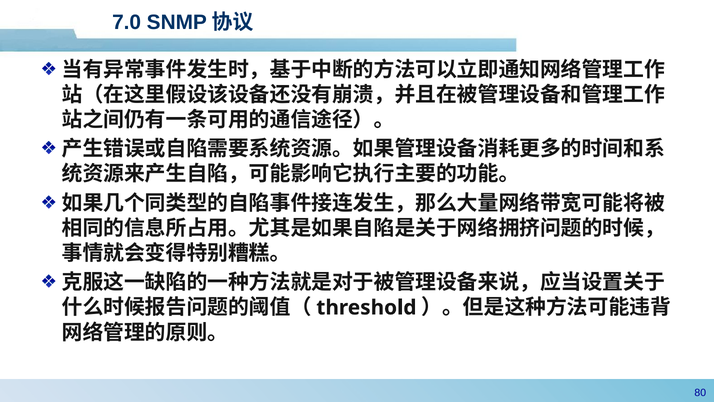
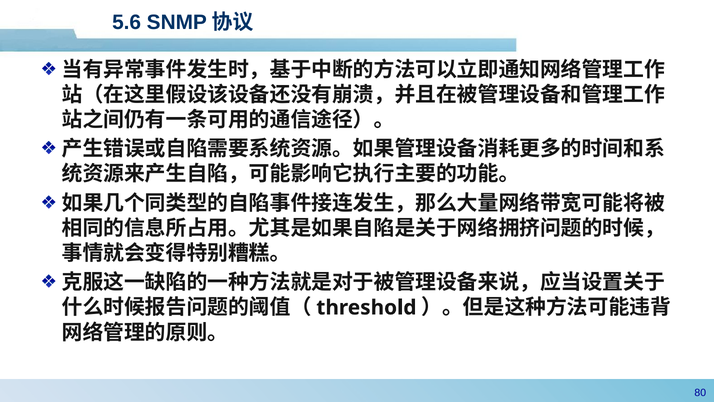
7.0: 7.0 -> 5.6
